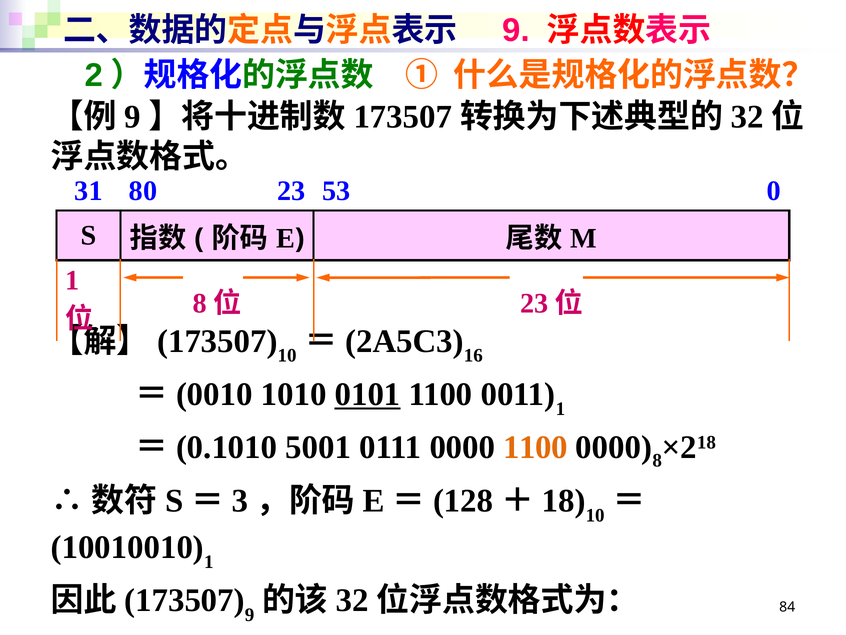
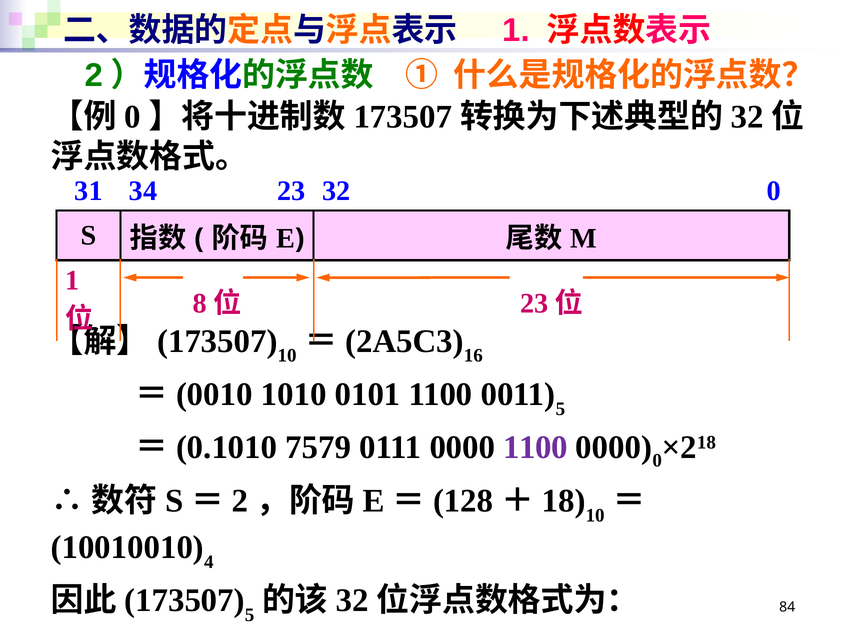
9 at (516, 31): 9 -> 1
9 at (133, 117): 9 -> 0
80: 80 -> 34
23 53: 53 -> 32
0101 underline: present -> none
1 at (560, 409): 1 -> 5
5001: 5001 -> 7579
1100 at (535, 447) colour: orange -> purple
0000 8: 8 -> 0
3 at (240, 500): 3 -> 2
1 at (209, 561): 1 -> 4
9 at (250, 615): 9 -> 5
